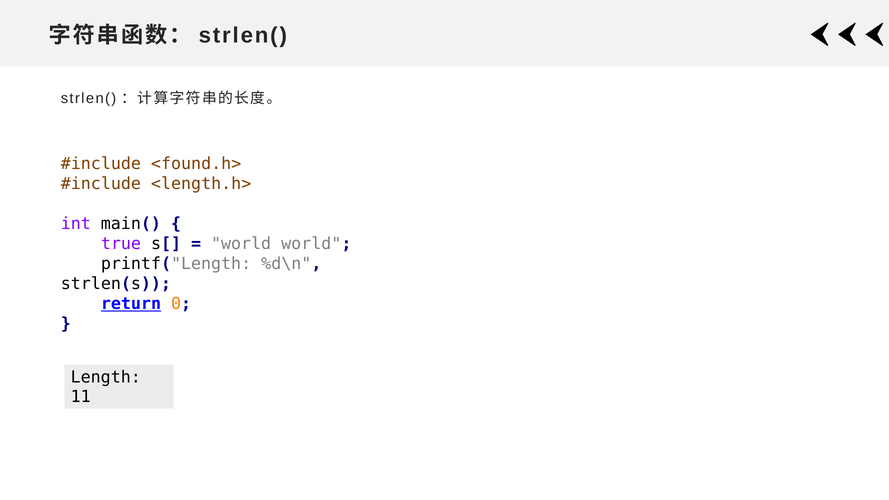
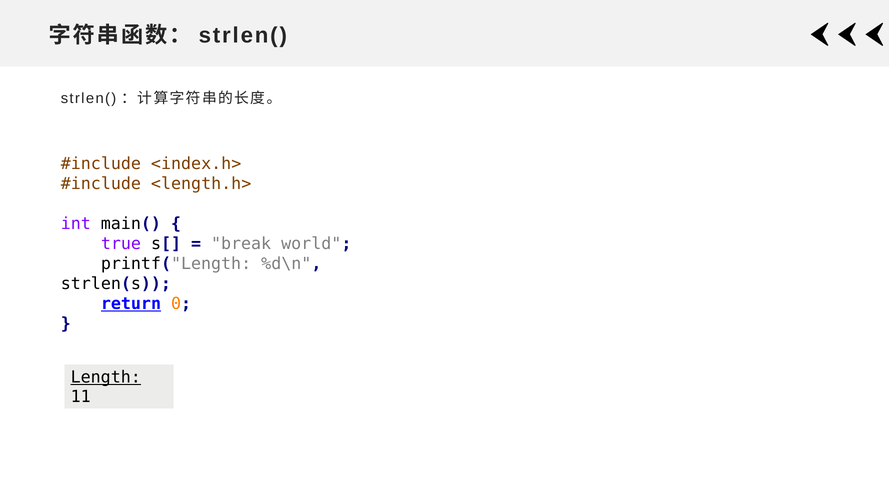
<found.h>: <found.h> -> <index.h>
world at (241, 244): world -> break
Length underline: none -> present
